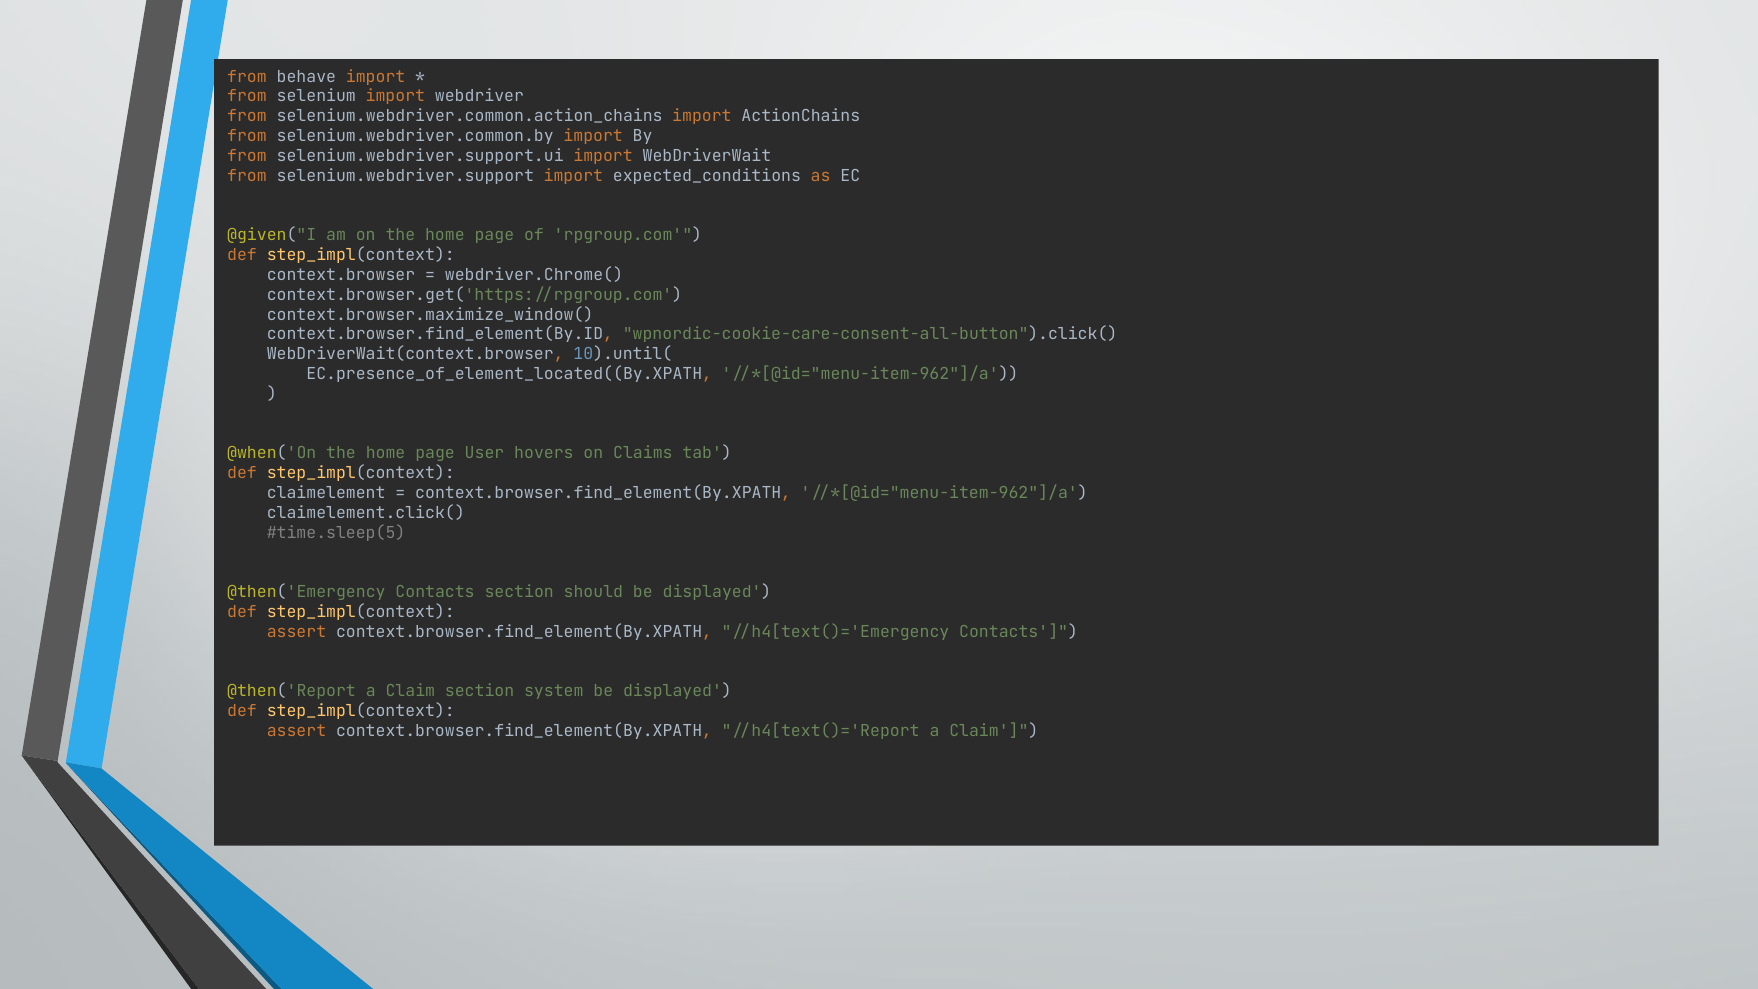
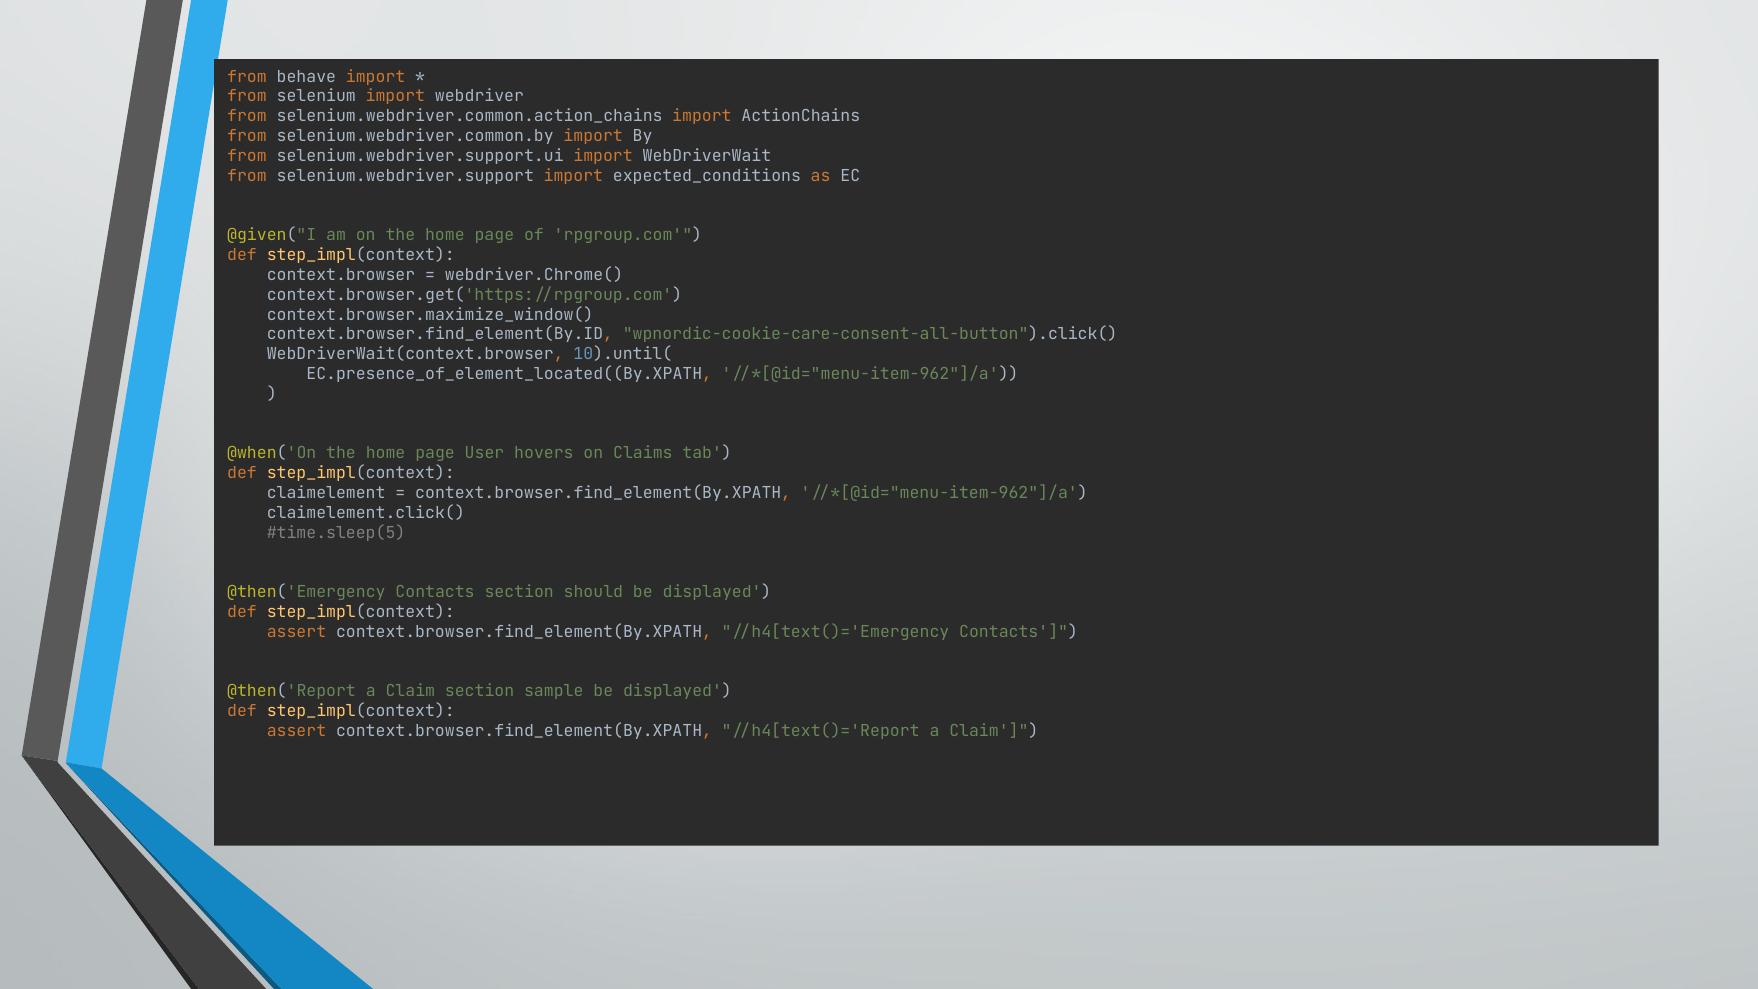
system: system -> sample
